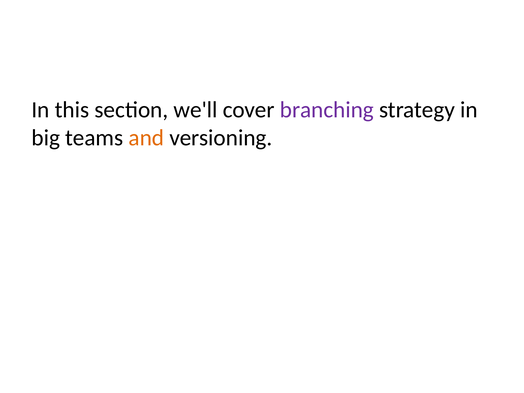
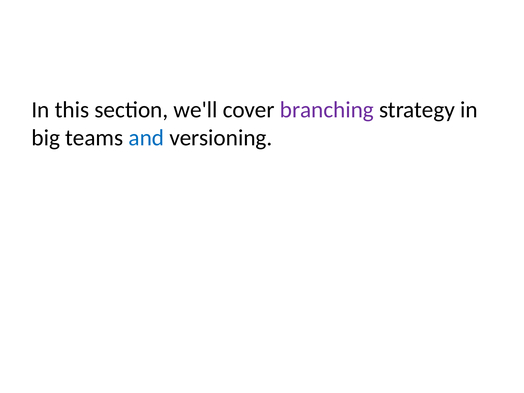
and colour: orange -> blue
